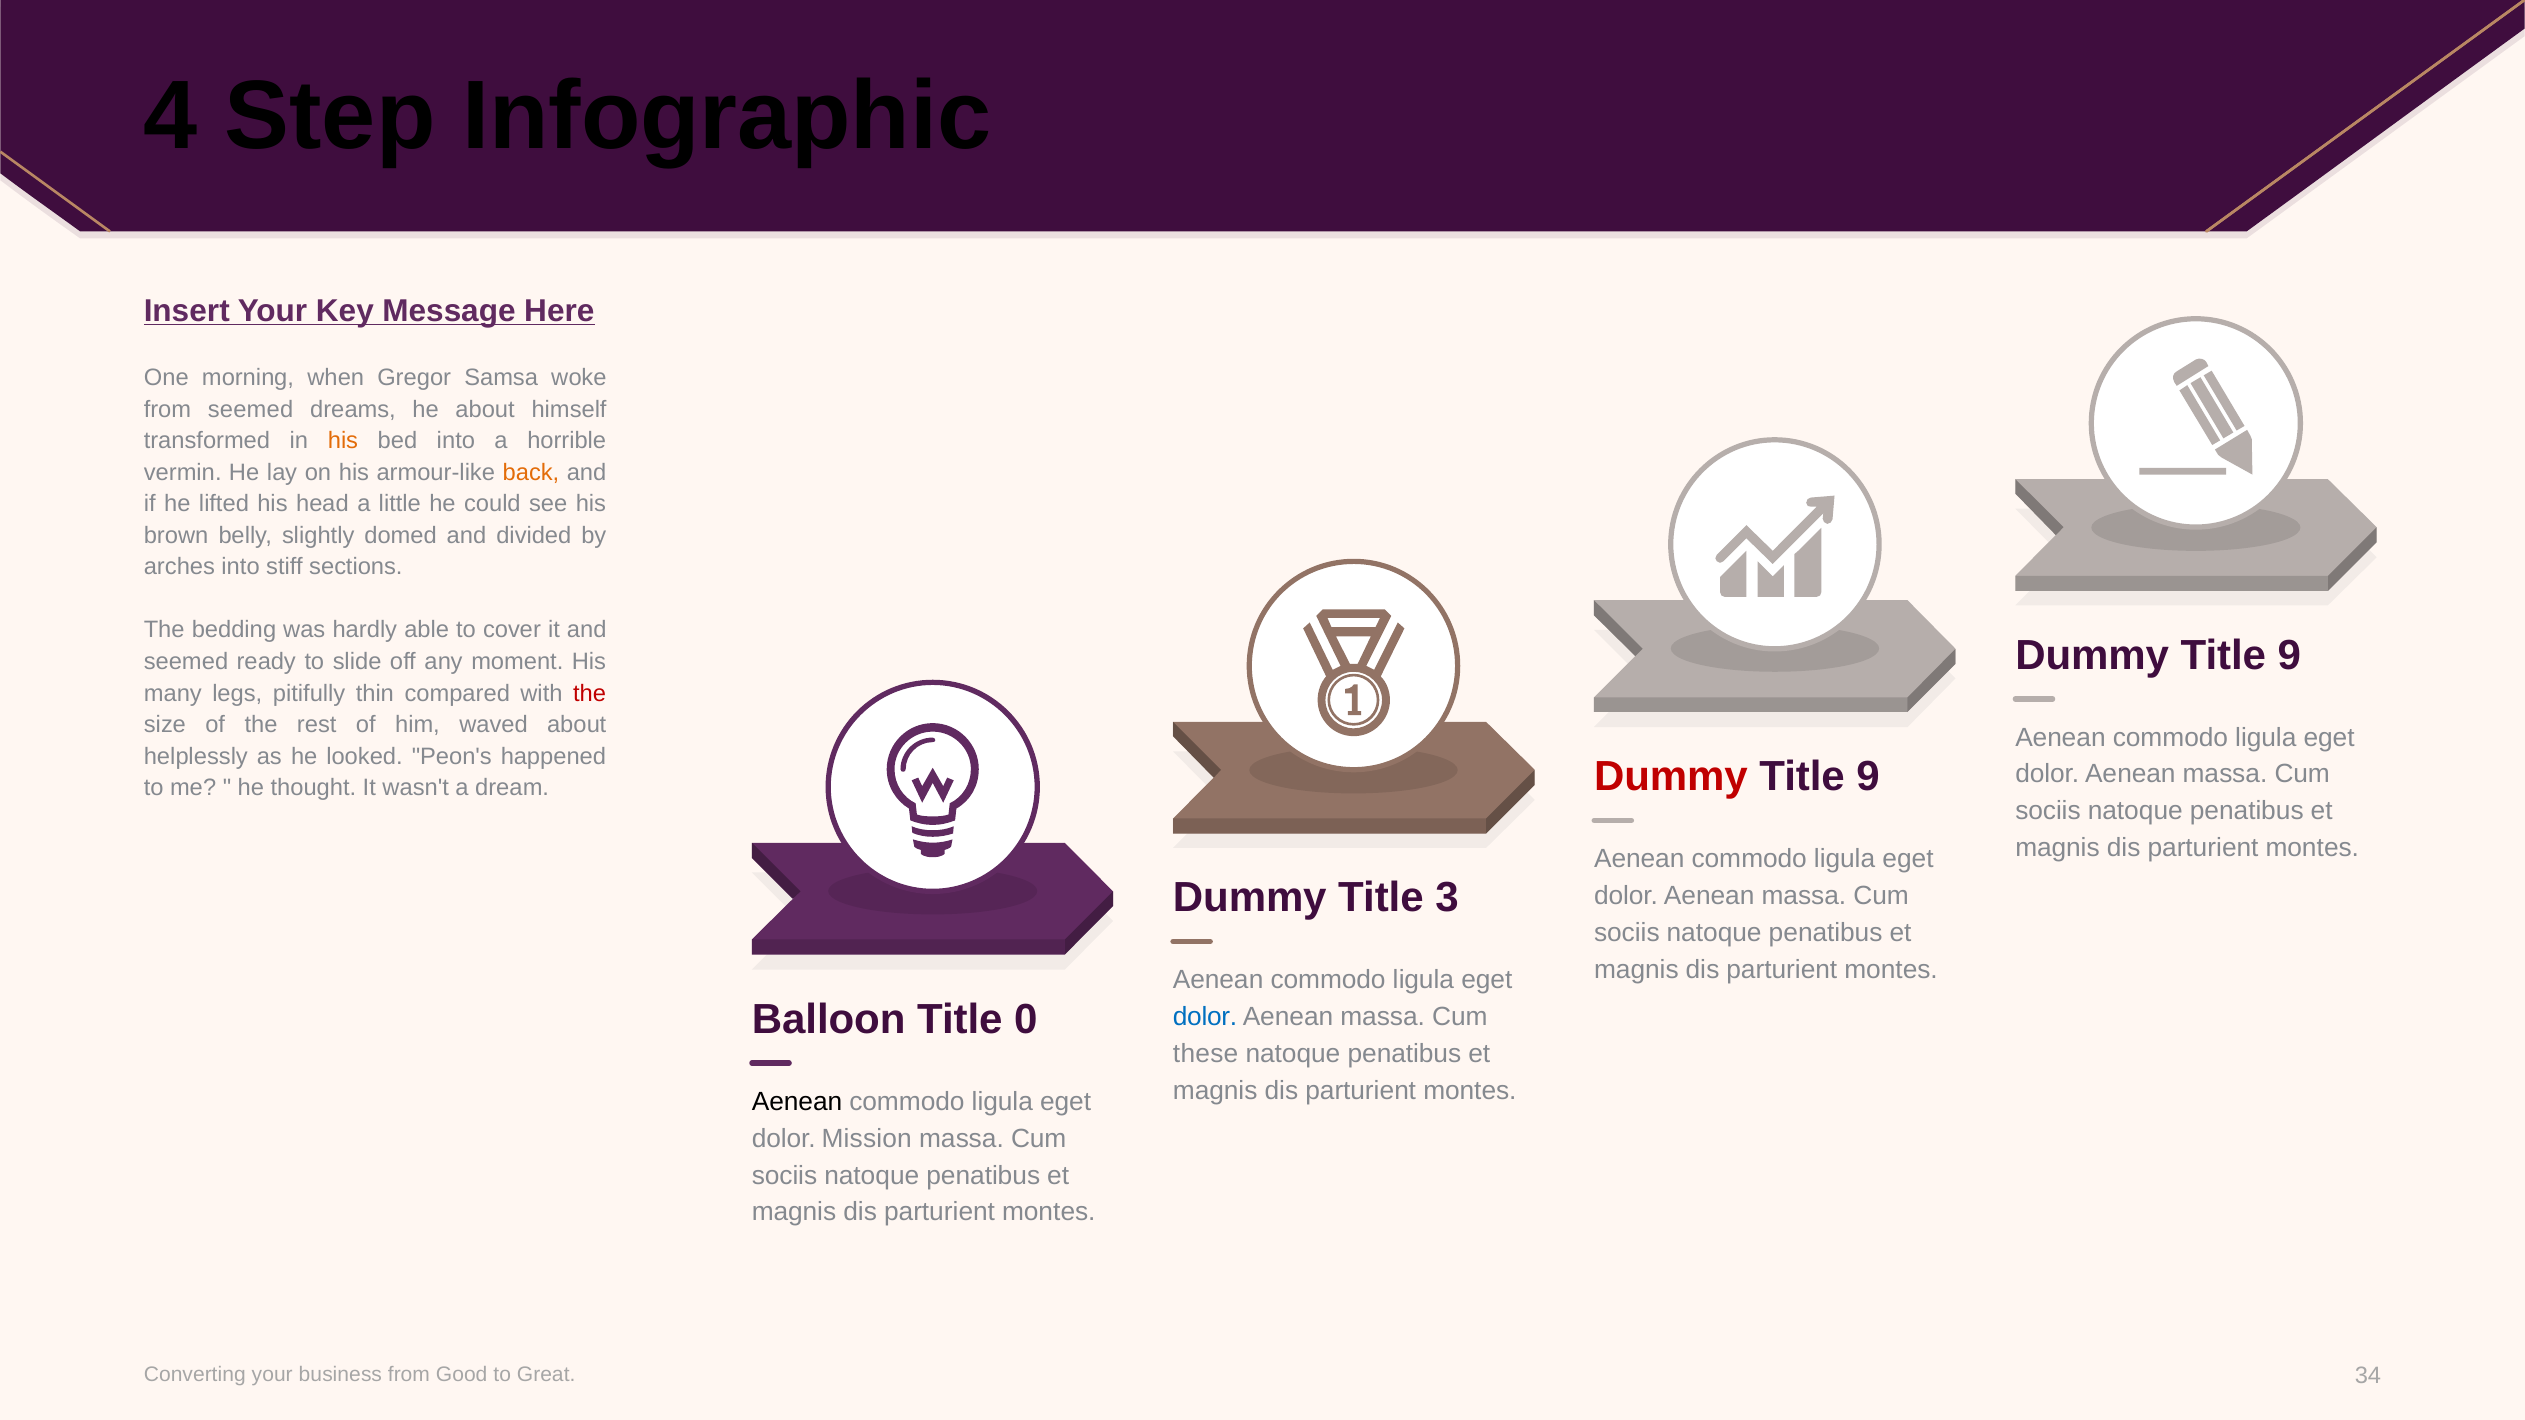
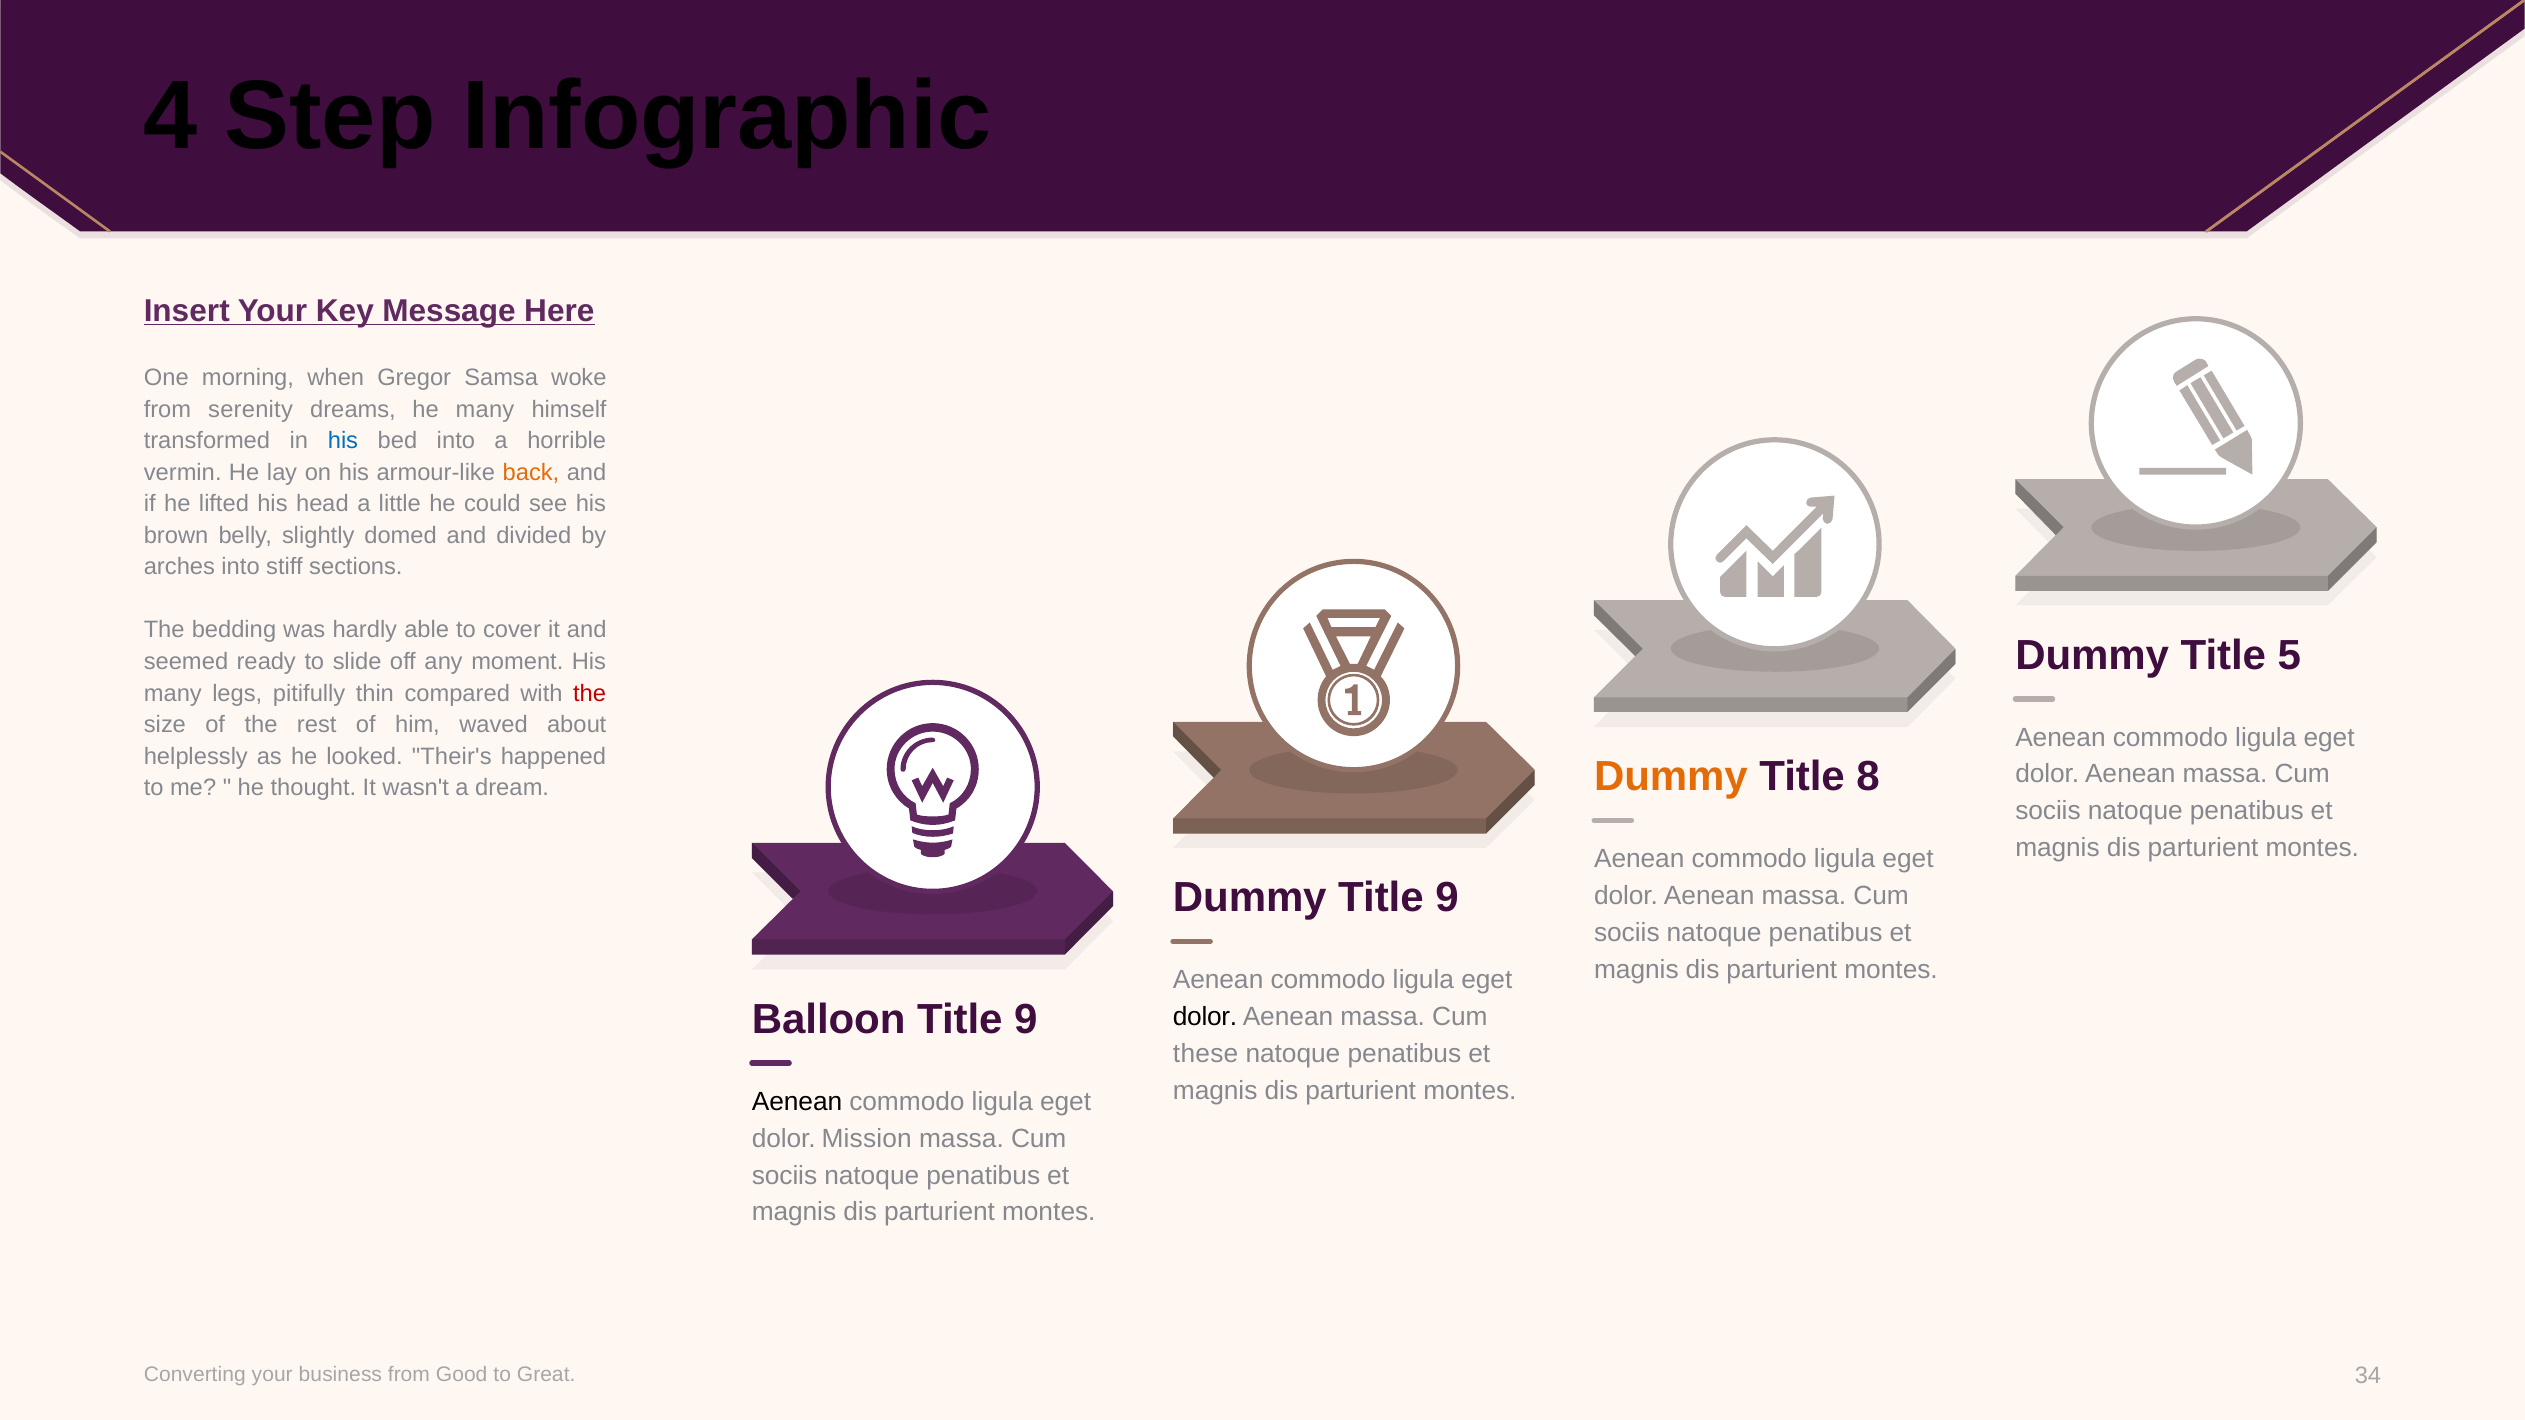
from seemed: seemed -> serenity
he about: about -> many
his at (343, 441) colour: orange -> blue
9 at (2289, 655): 9 -> 5
Peon's: Peon's -> Their's
Dummy at (1671, 777) colour: red -> orange
9 at (1868, 777): 9 -> 8
Dummy Title 3: 3 -> 9
0 at (1026, 1020): 0 -> 9
dolor at (1205, 1017) colour: blue -> black
